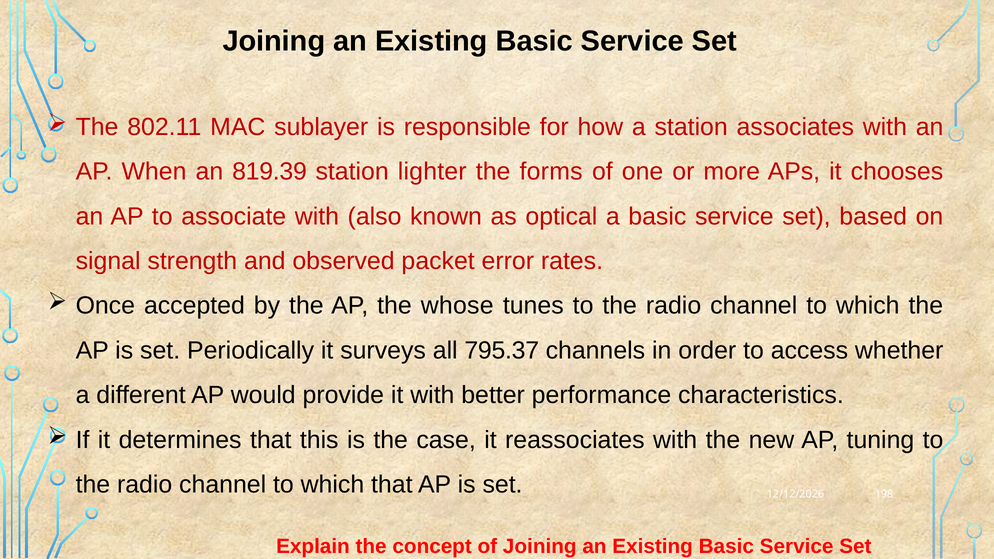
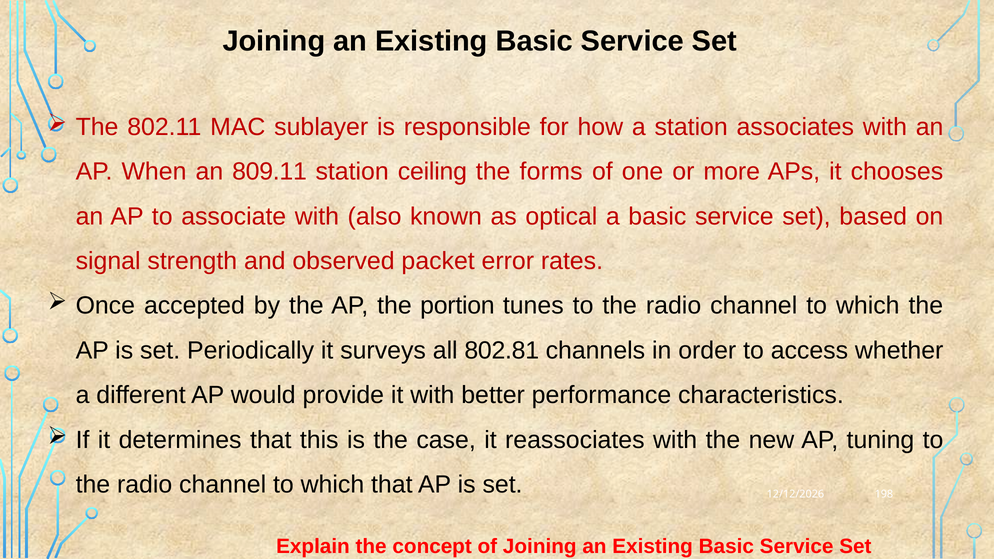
819.39: 819.39 -> 809.11
lighter: lighter -> ceiling
whose: whose -> portion
795.37: 795.37 -> 802.81
